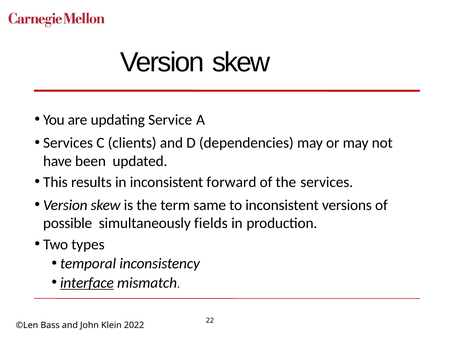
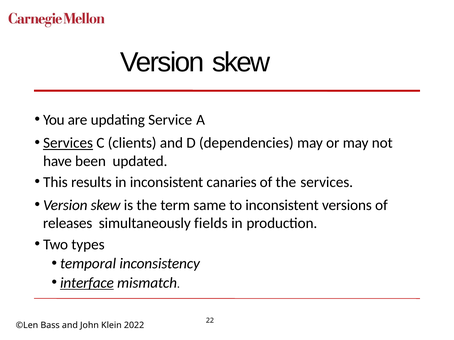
Services at (68, 143) underline: none -> present
forward: forward -> canaries
possible: possible -> releases
